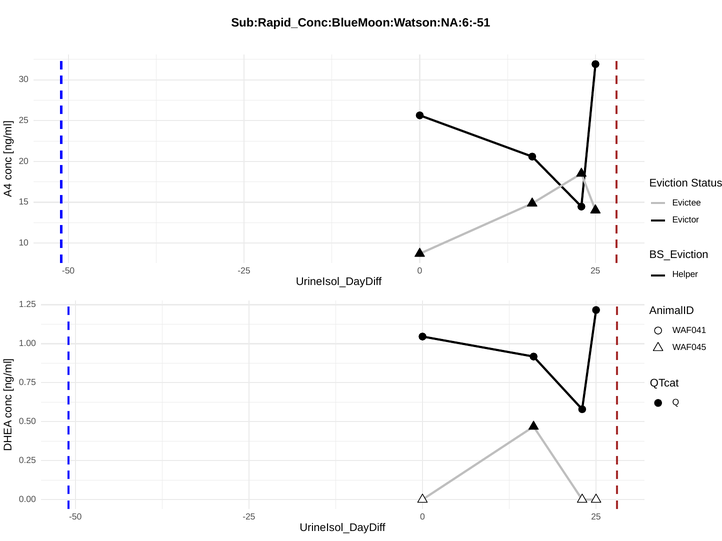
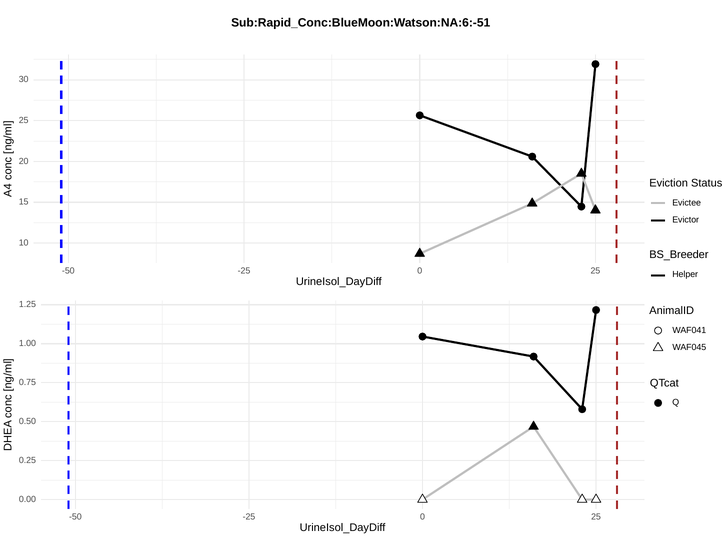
BS_Eviction: BS_Eviction -> BS_Breeder
